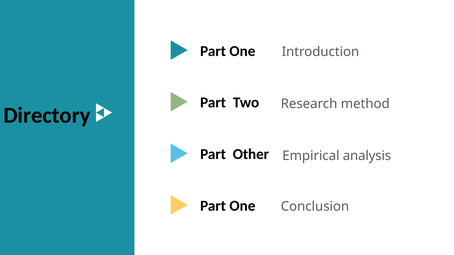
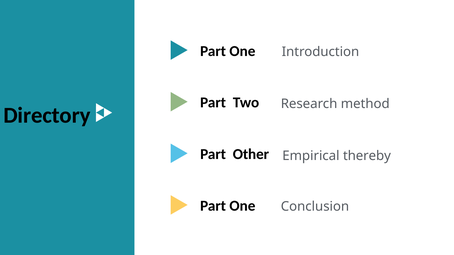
analysis: analysis -> thereby
